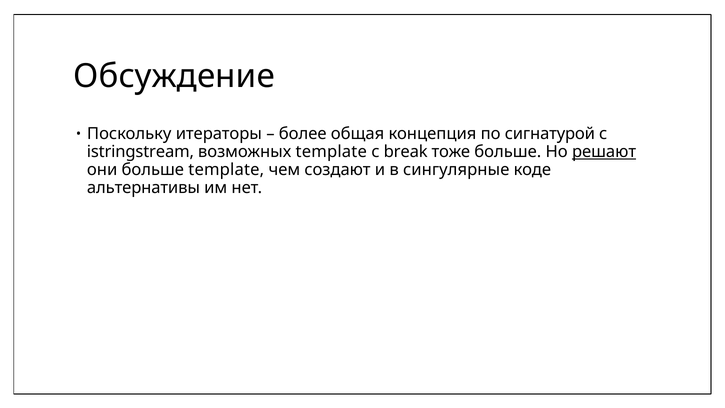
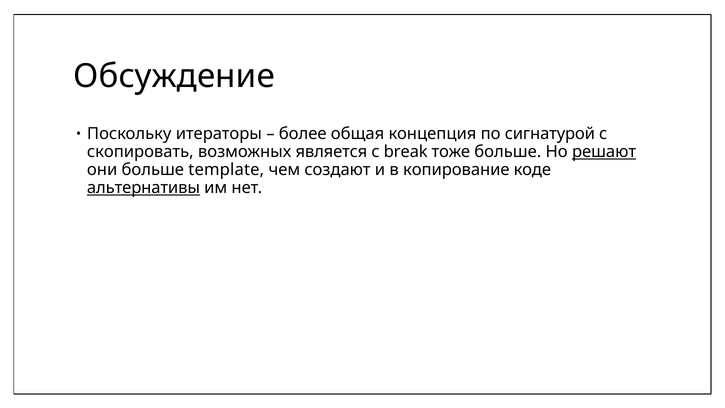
istringstream: istringstream -> скопировать
возможных template: template -> является
сингулярные: сингулярные -> копирование
альтернативы underline: none -> present
